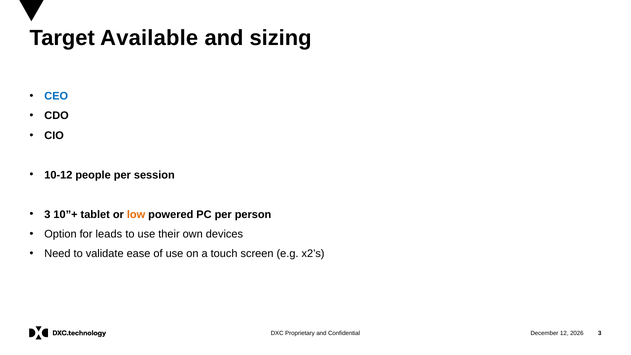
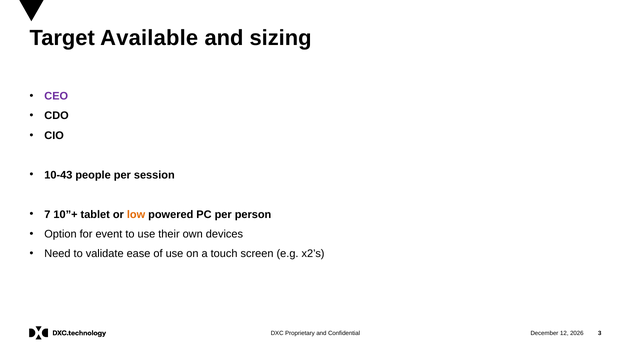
CEO colour: blue -> purple
10-12: 10-12 -> 10-43
3 at (47, 214): 3 -> 7
leads: leads -> event
